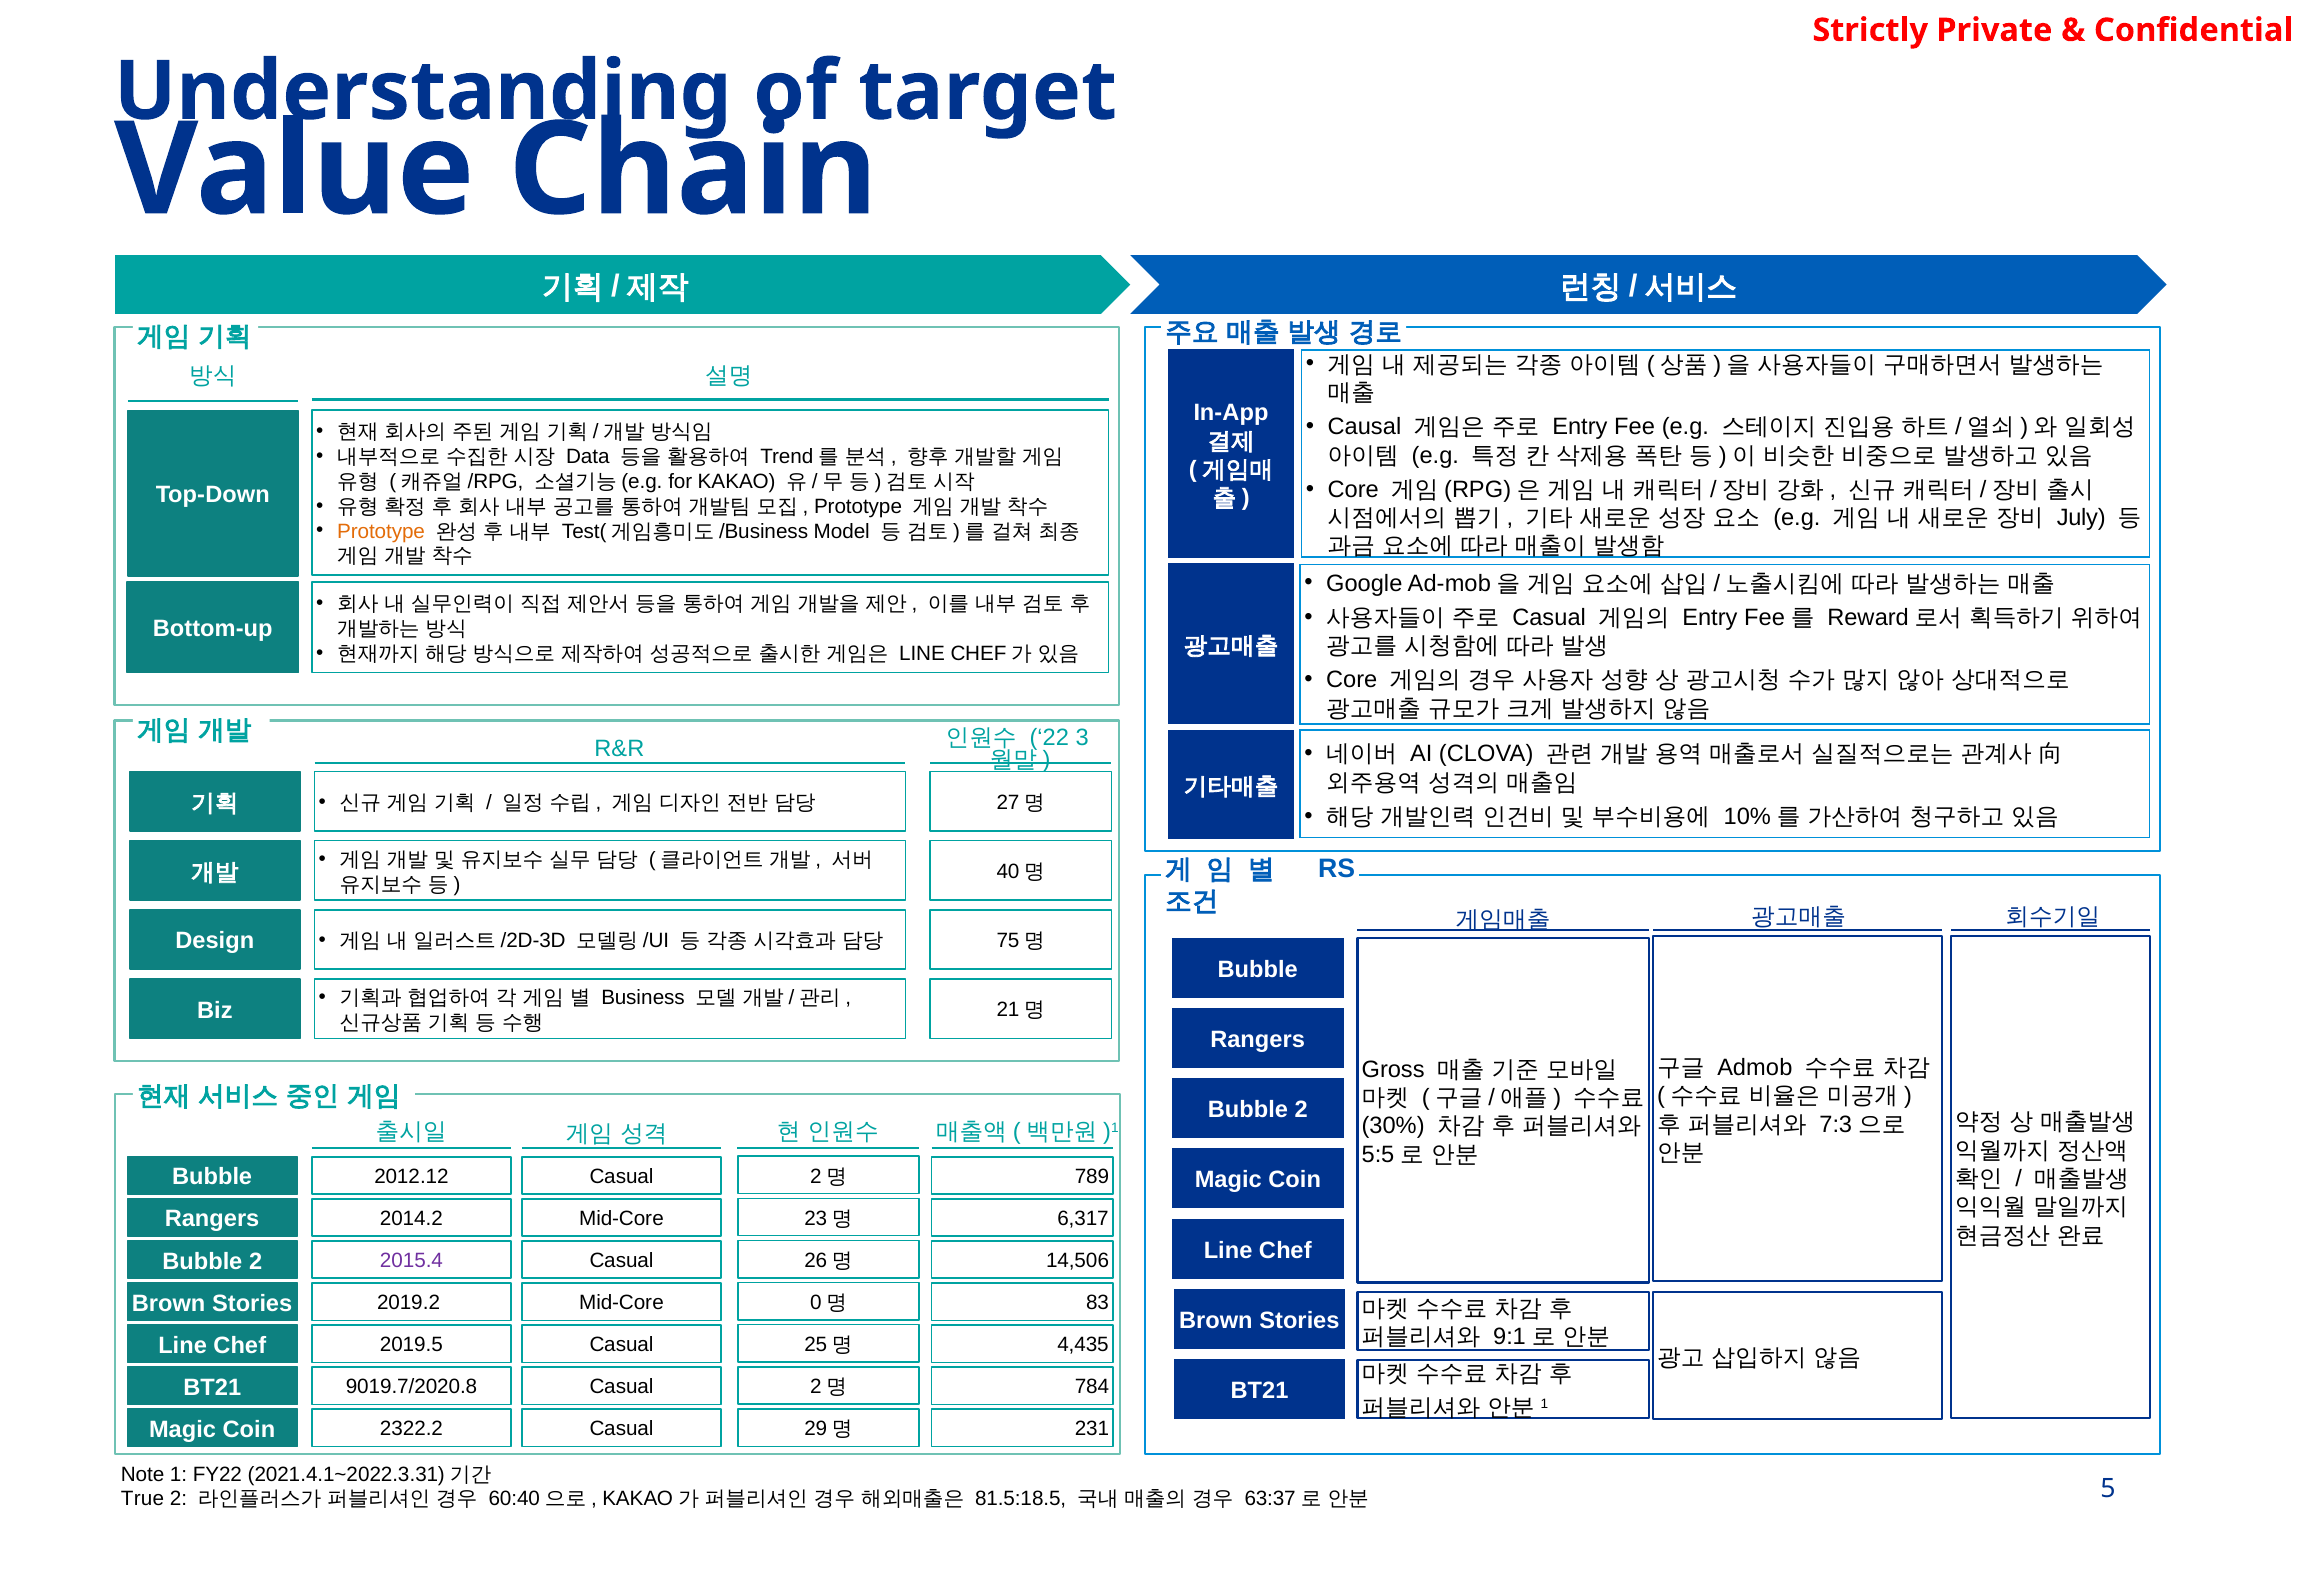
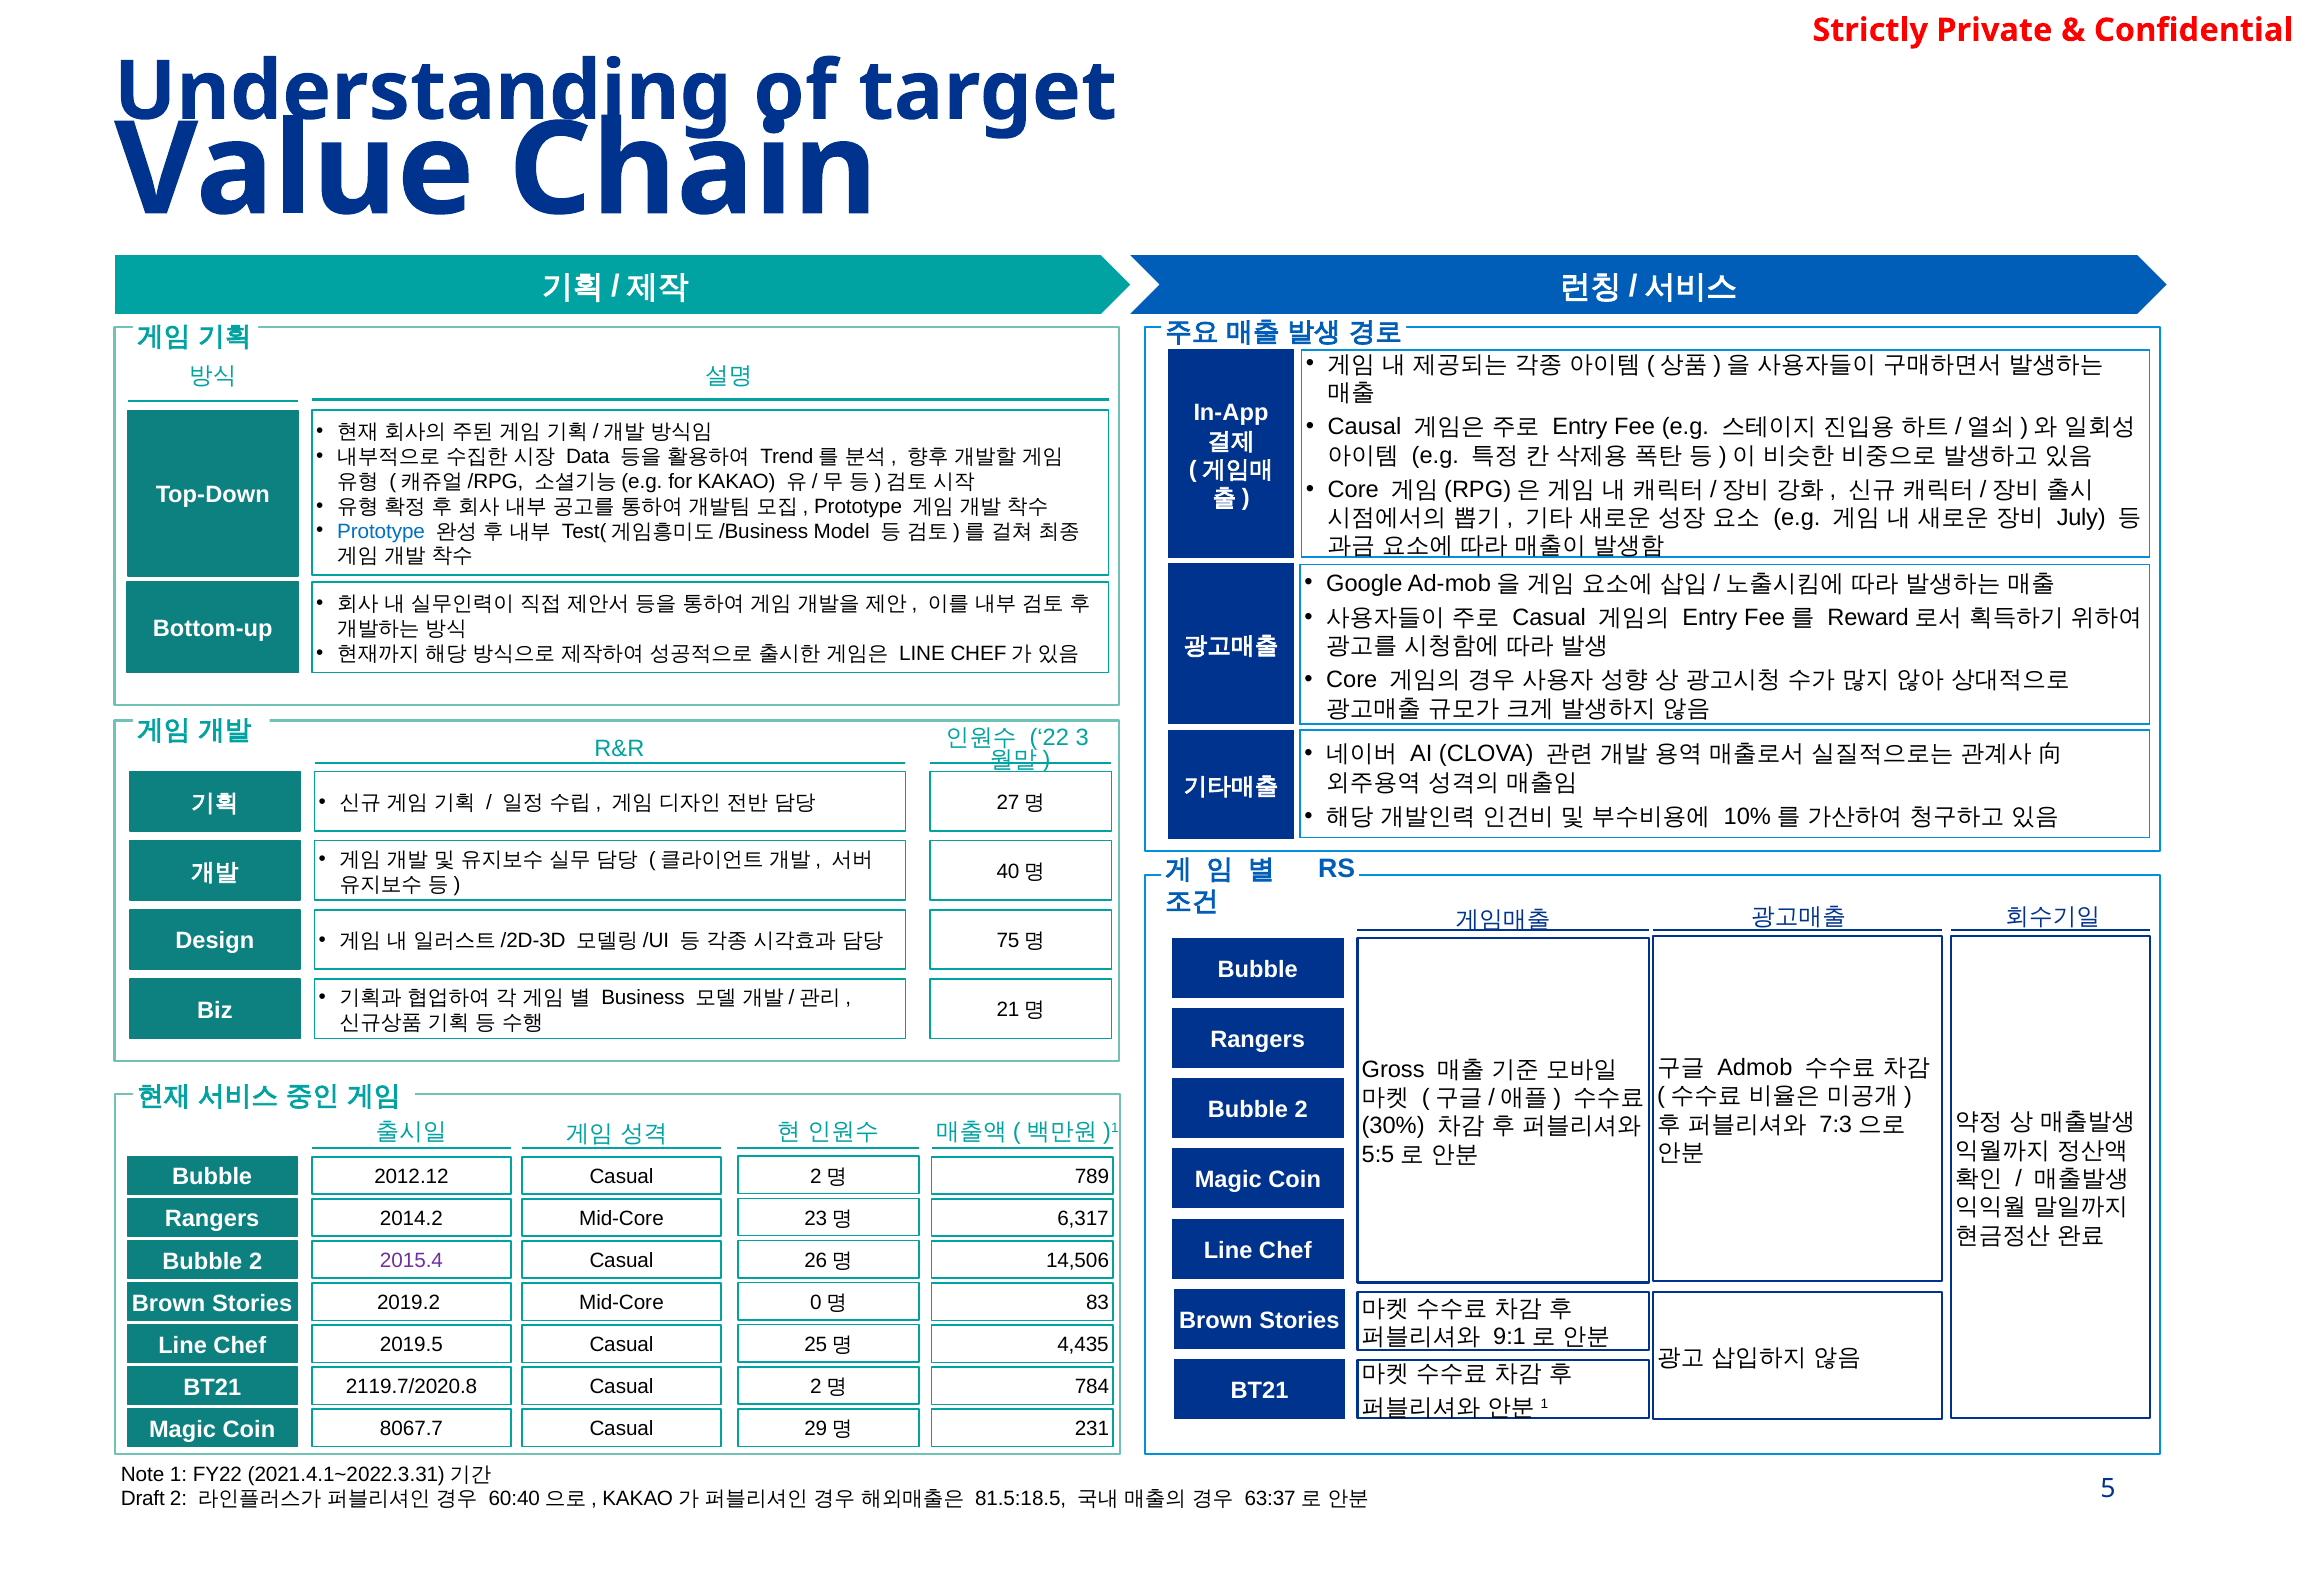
Prototype at (381, 531) colour: orange -> blue
9019.7/2020.8: 9019.7/2020.8 -> 2119.7/2020.8
2322.2: 2322.2 -> 8067.7
True: True -> Draft
